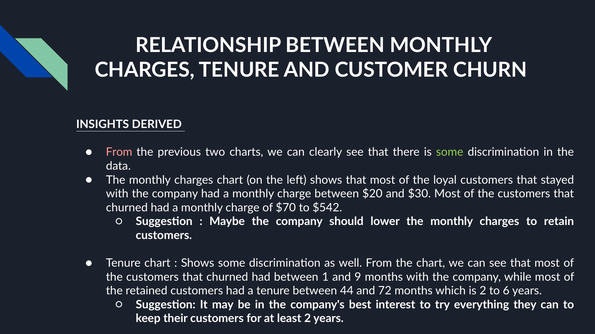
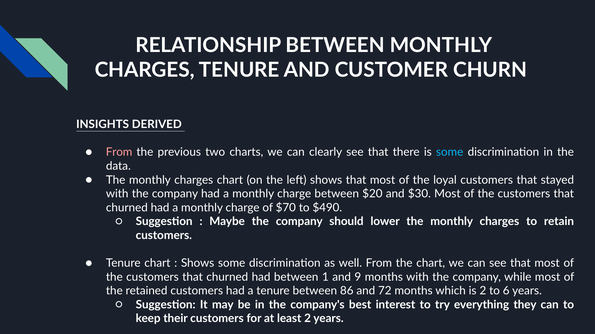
some at (450, 152) colour: light green -> light blue
$542: $542 -> $490
44: 44 -> 86
